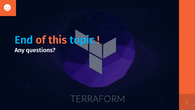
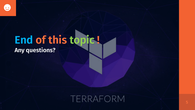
topic colour: light blue -> light green
